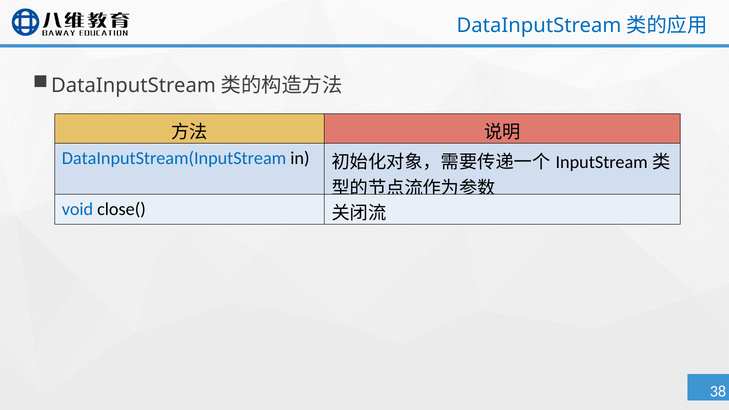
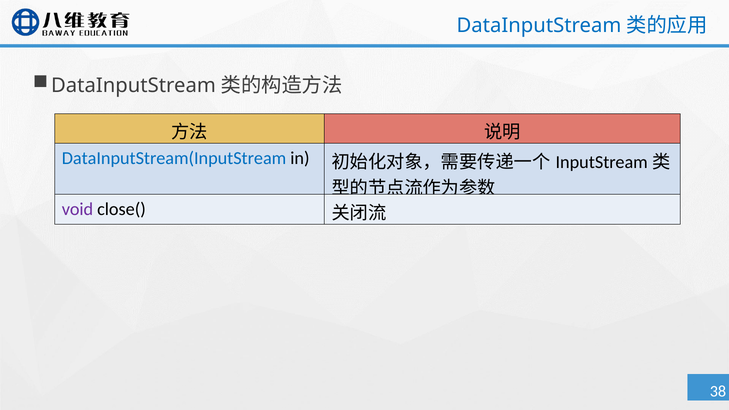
void colour: blue -> purple
